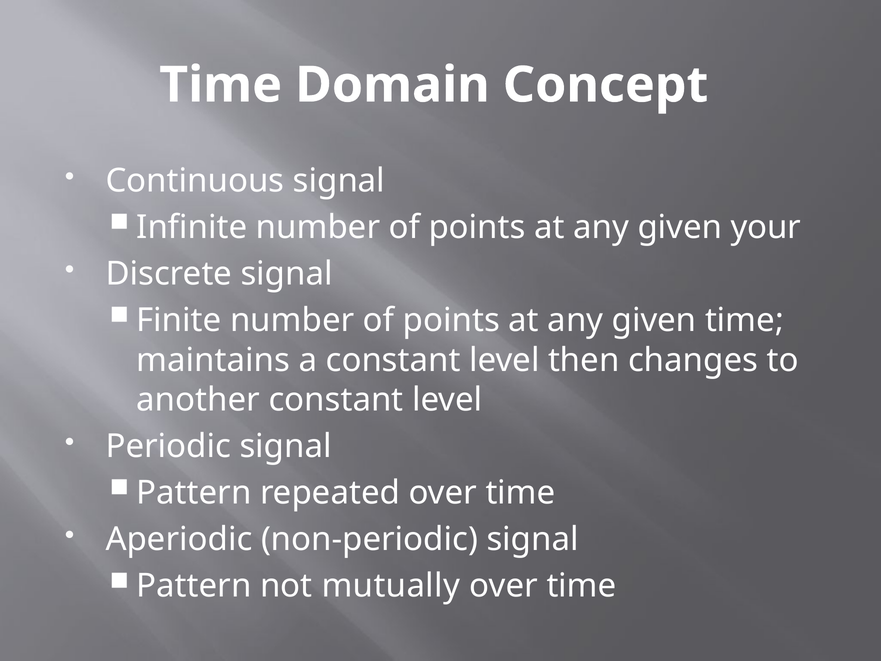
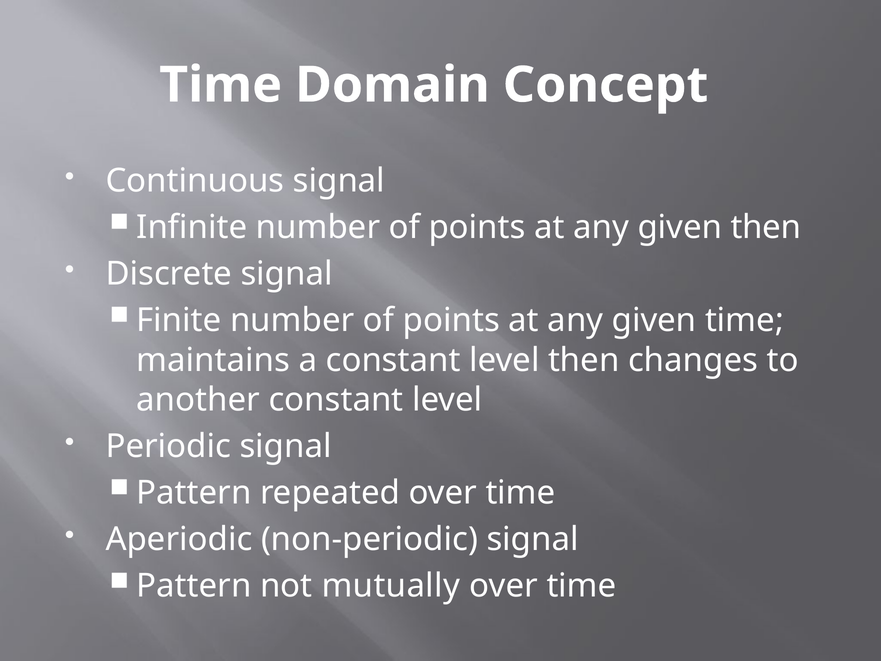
given your: your -> then
